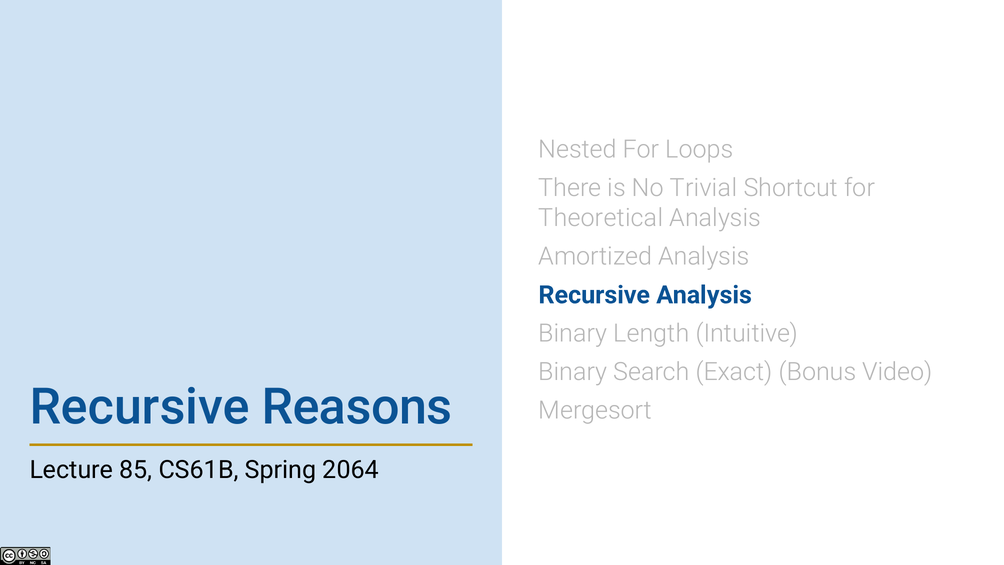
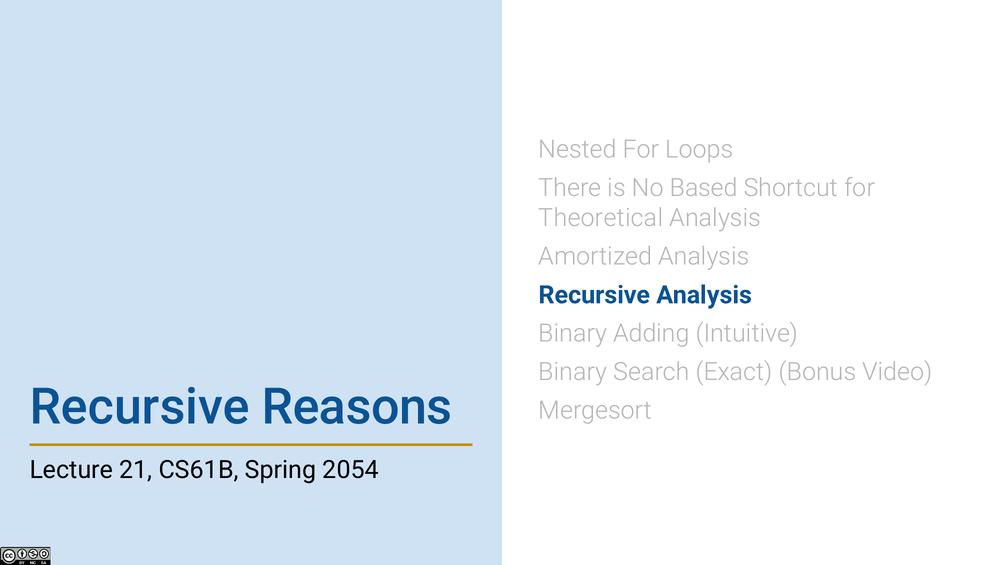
Trivial: Trivial -> Based
Length: Length -> Adding
85: 85 -> 21
2064: 2064 -> 2054
